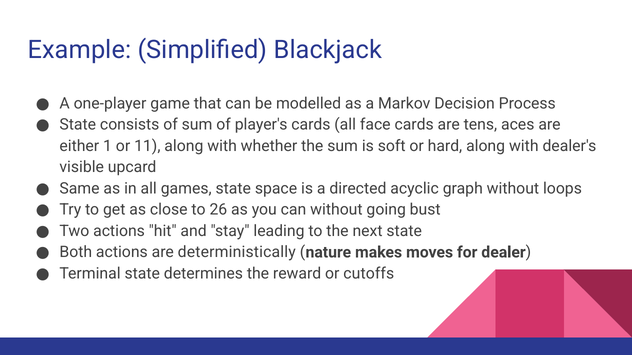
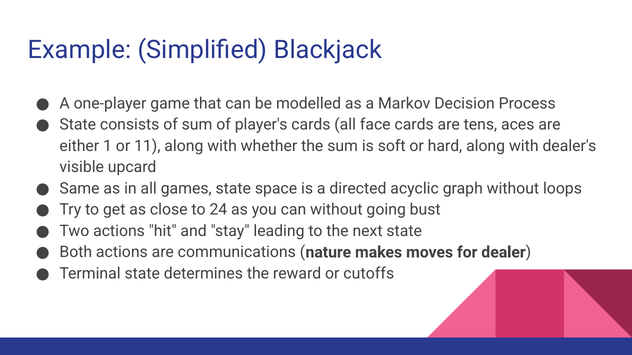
26: 26 -> 24
deterministically: deterministically -> communications
